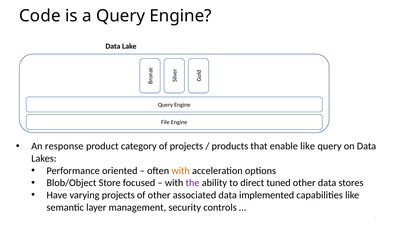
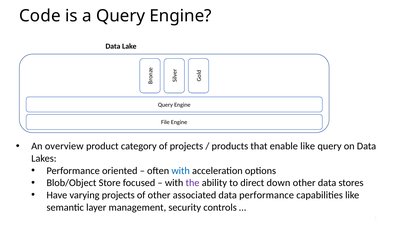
response: response -> overview
with at (181, 171) colour: orange -> blue
tuned: tuned -> down
data implemented: implemented -> performance
